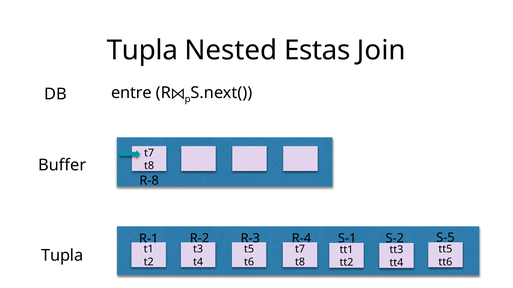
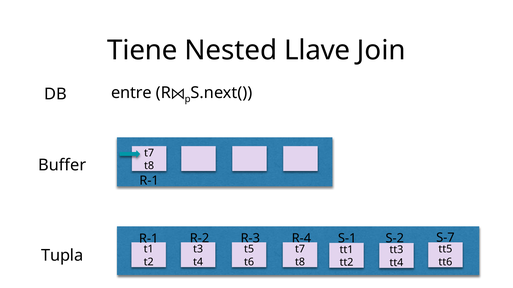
Tupla at (142, 51): Tupla -> Tiene
Estas: Estas -> Llave
R-8 at (149, 181): R-8 -> R-1
S-5: S-5 -> S-7
